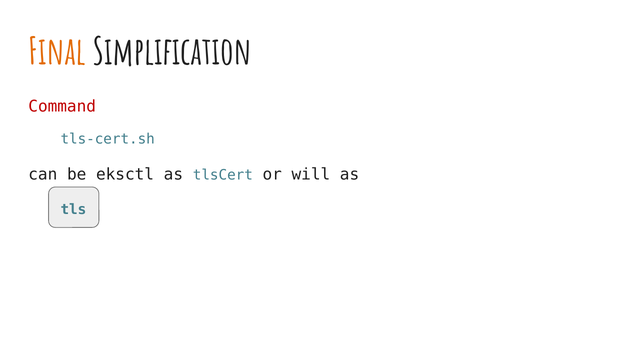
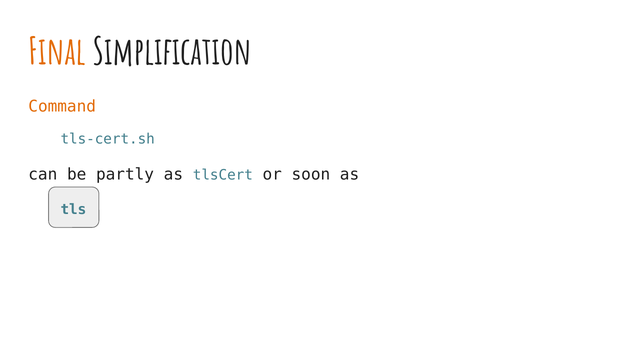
Command colour: red -> orange
eksctl: eksctl -> partly
will: will -> soon
